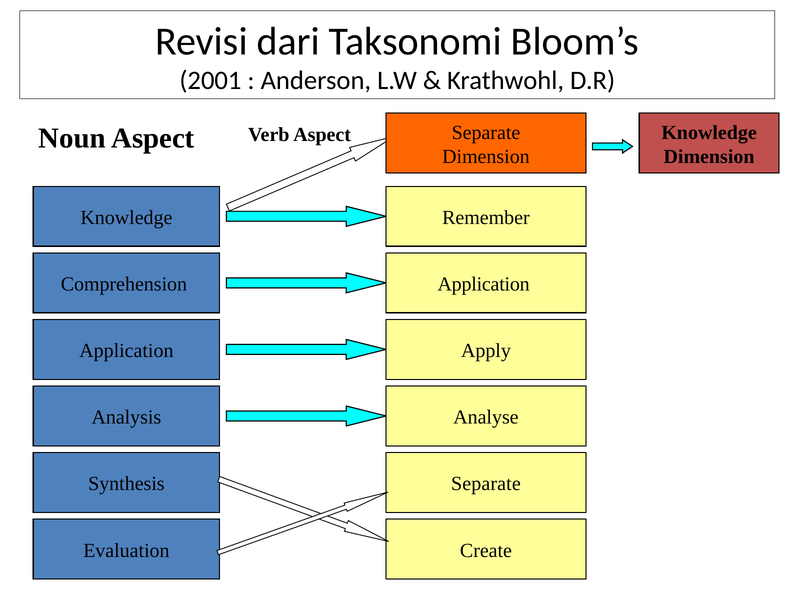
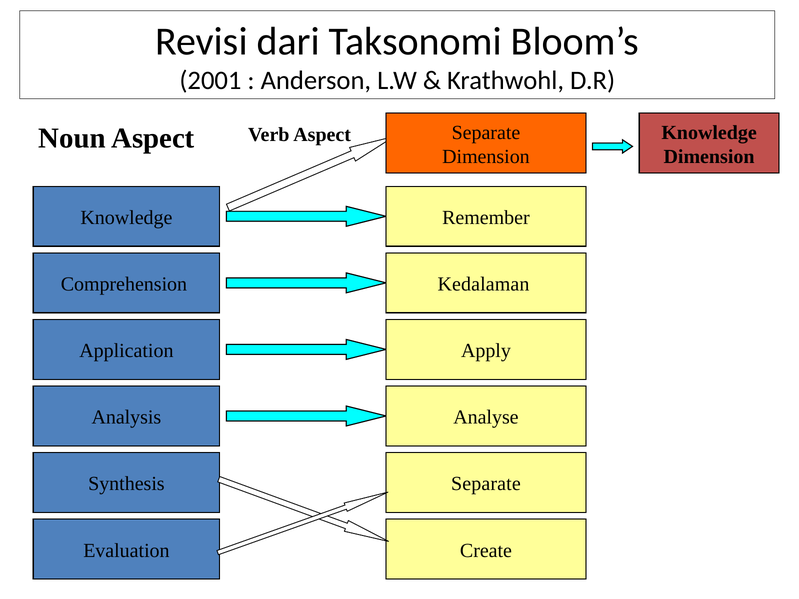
Application at (484, 284): Application -> Kedalaman
